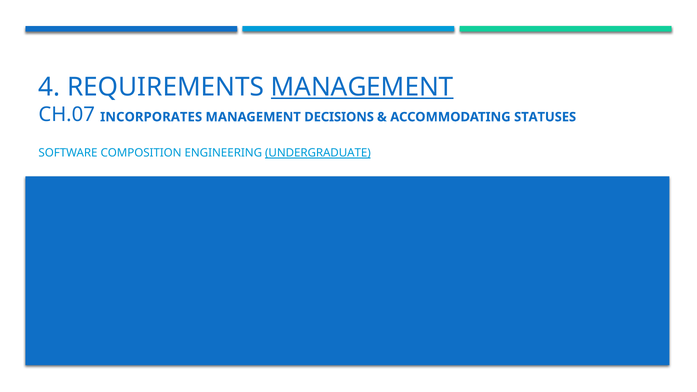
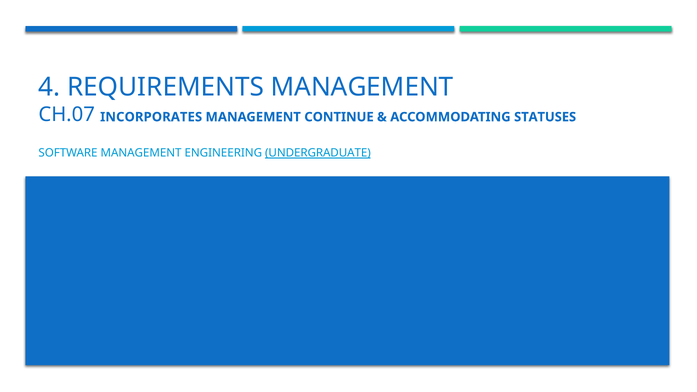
MANAGEMENT at (362, 87) underline: present -> none
DECISIONS: DECISIONS -> CONTINUE
SOFTWARE COMPOSITION: COMPOSITION -> MANAGEMENT
